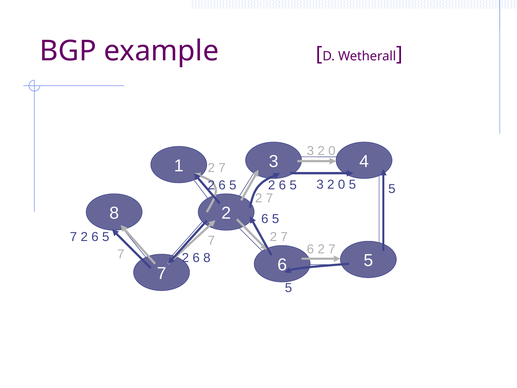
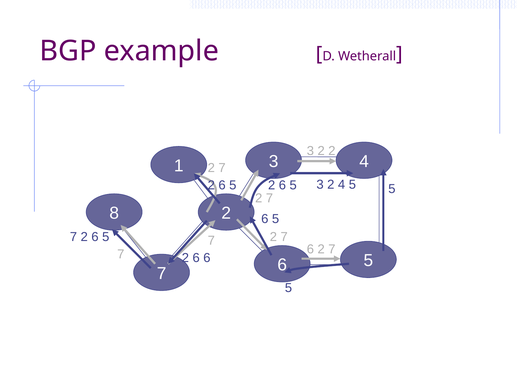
0 at (332, 151): 0 -> 2
0 at (342, 184): 0 -> 4
6 8: 8 -> 6
